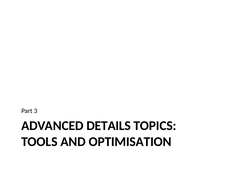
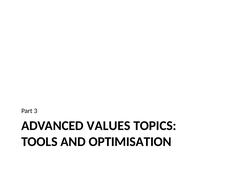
DETAILS: DETAILS -> VALUES
